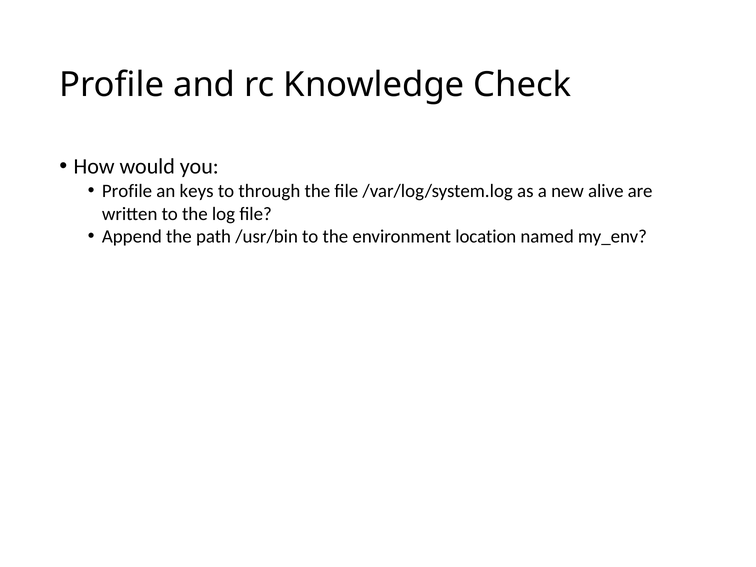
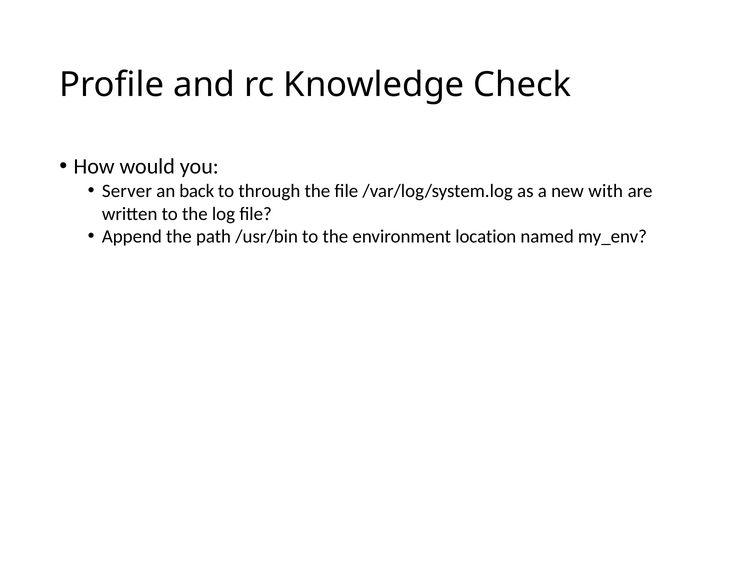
Profile at (127, 191): Profile -> Server
keys: keys -> back
alive: alive -> with
